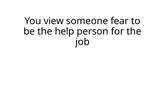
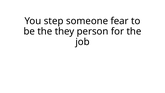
view: view -> step
help: help -> they
